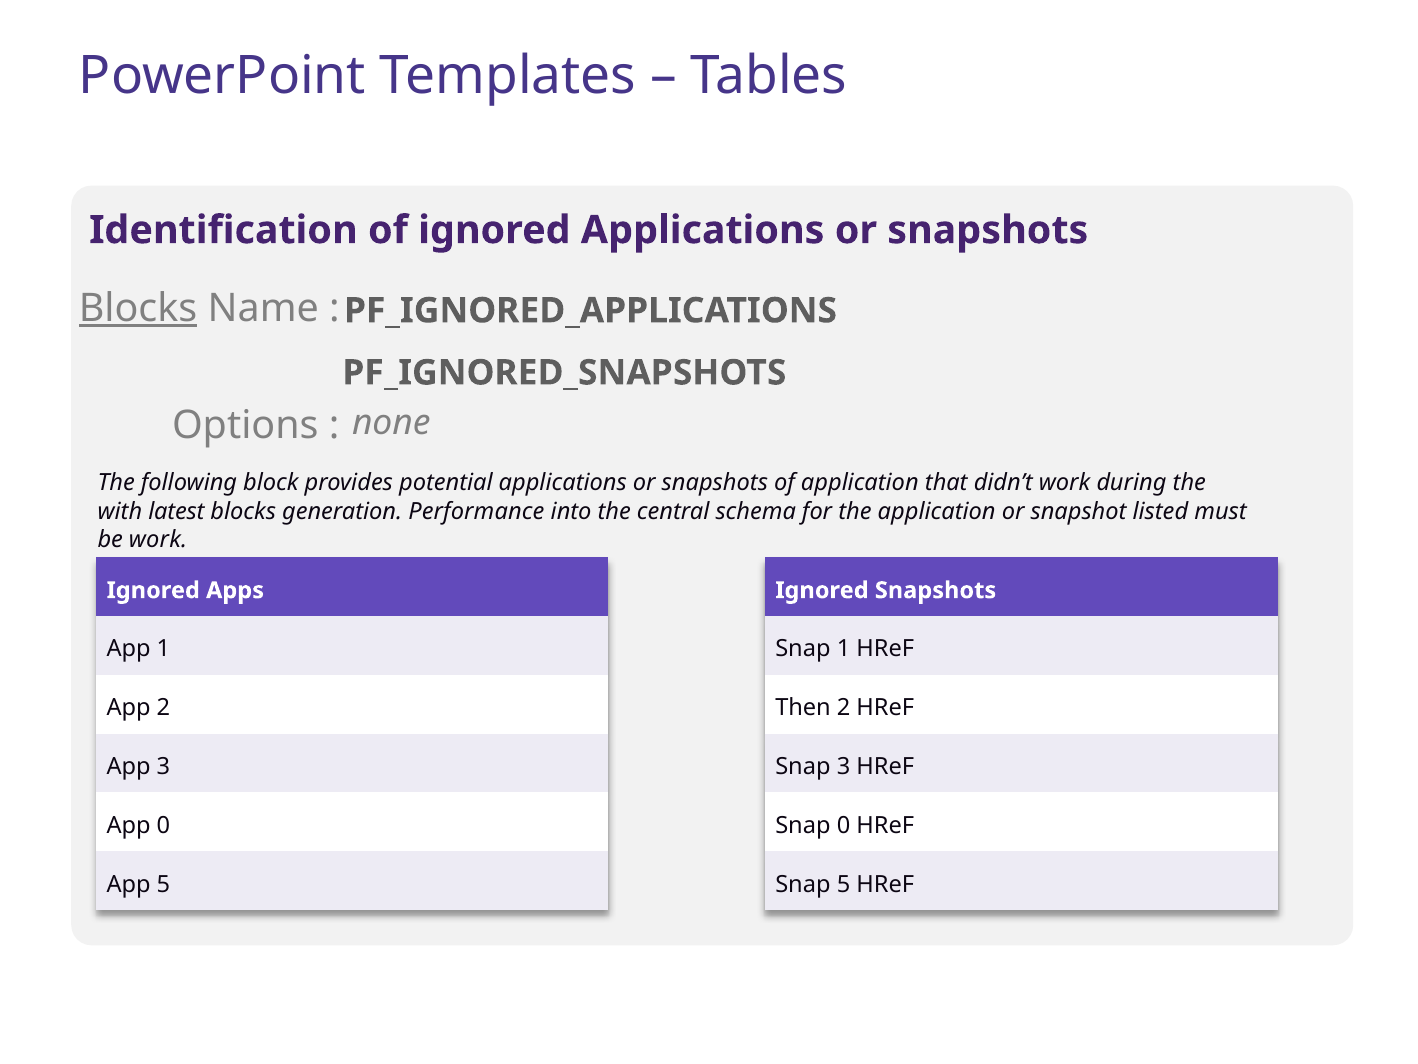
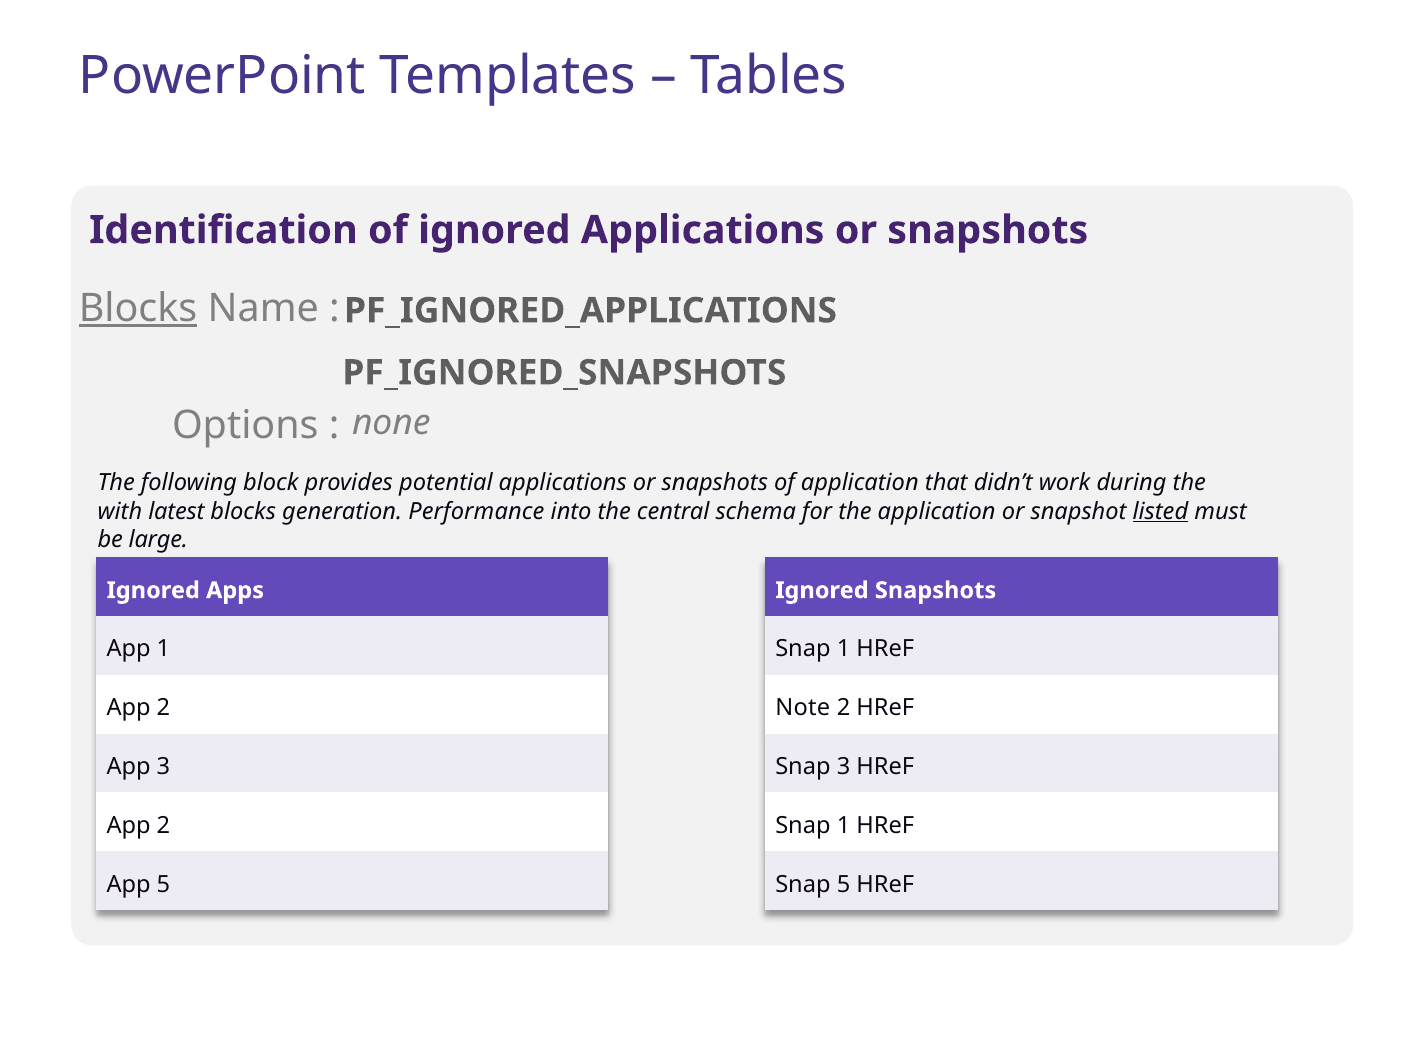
listed underline: none -> present
be work: work -> large
Then: Then -> Note
0 at (163, 825): 0 -> 2
0 at (844, 825): 0 -> 1
